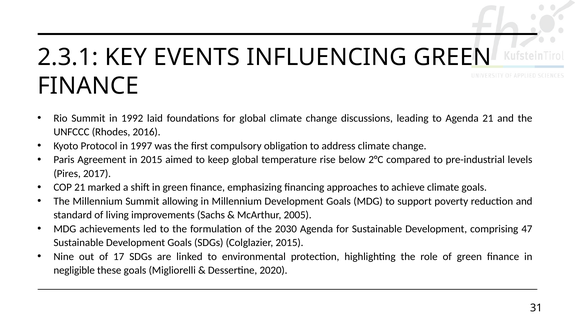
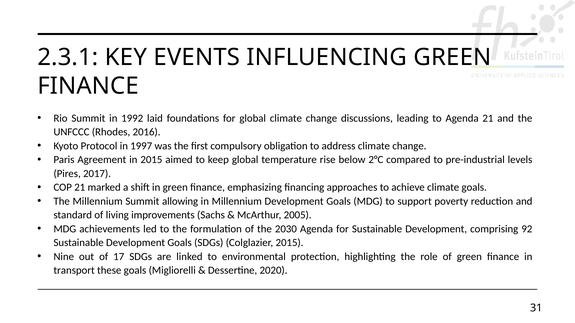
47: 47 -> 92
negligible: negligible -> transport
